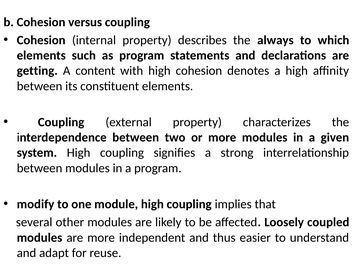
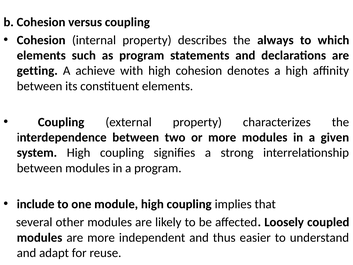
content: content -> achieve
modify: modify -> include
